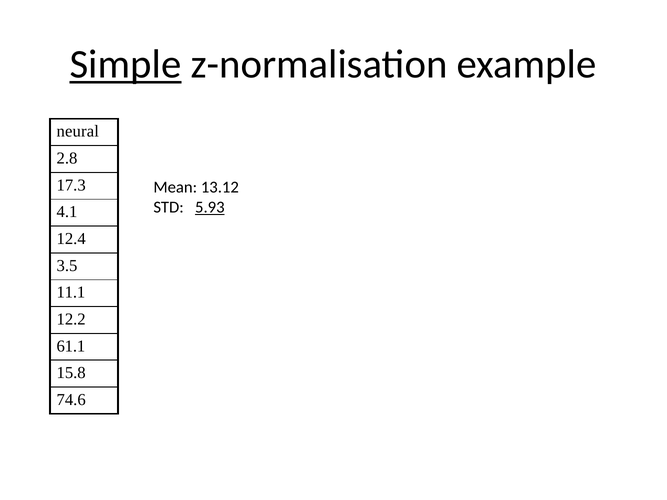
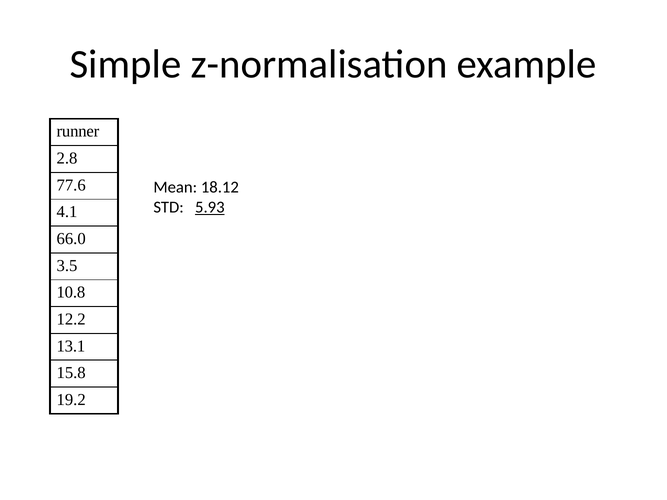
Simple underline: present -> none
neural: neural -> runner
17.3: 17.3 -> 77.6
13.12: 13.12 -> 18.12
12.4: 12.4 -> 66.0
11.1: 11.1 -> 10.8
61.1: 61.1 -> 13.1
74.6: 74.6 -> 19.2
